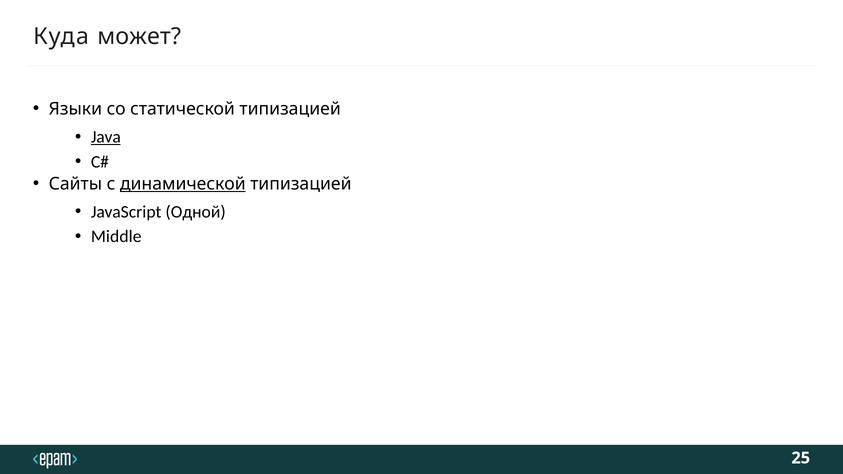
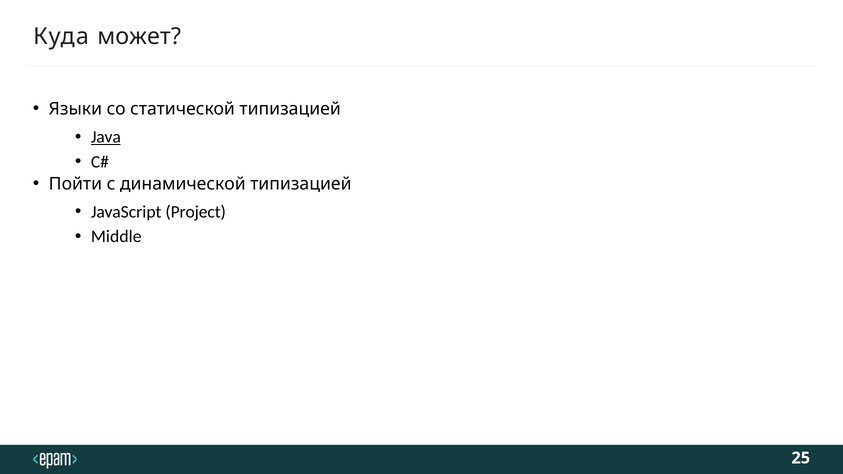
Сайты: Сайты -> Пойти
динамической underline: present -> none
Одной: Одной -> Project
